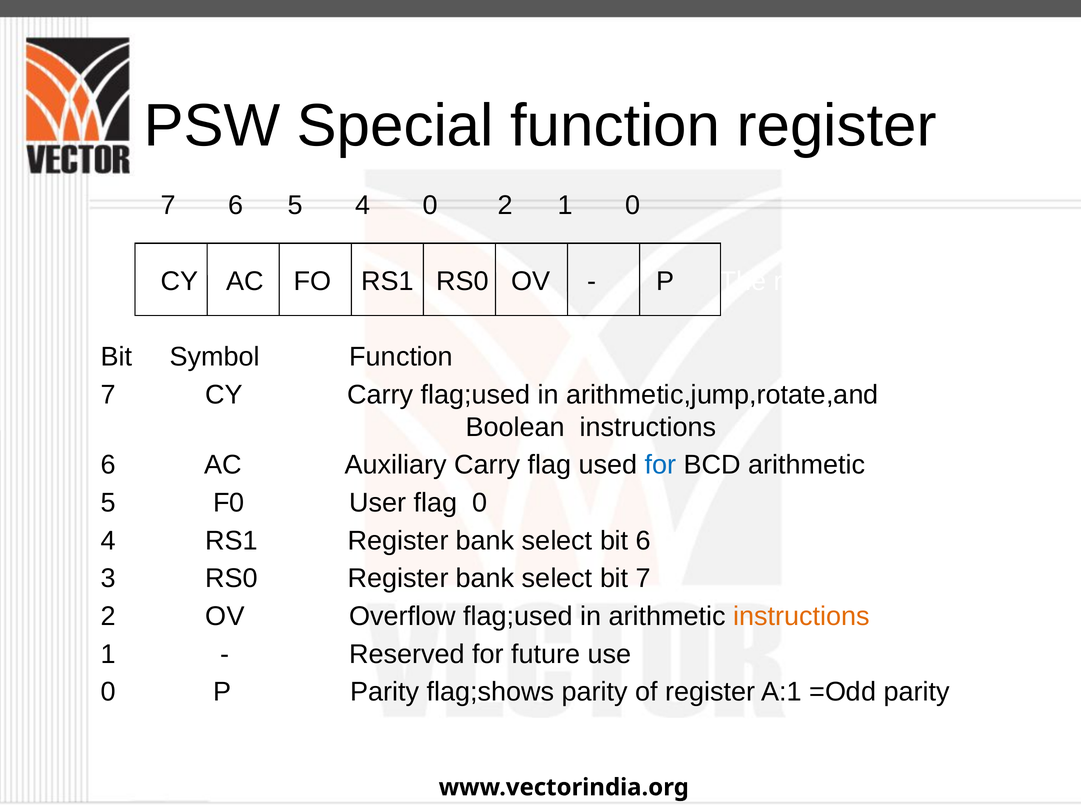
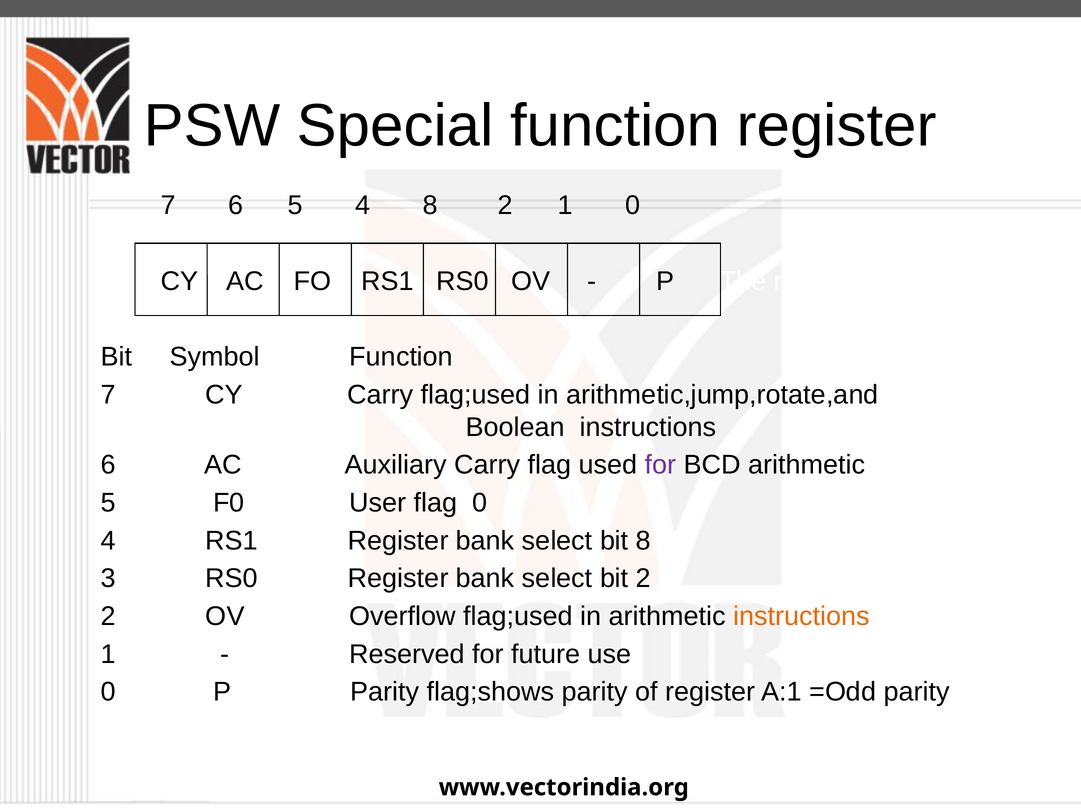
4 0: 0 -> 8
for at (661, 465) colour: blue -> purple
bit 6: 6 -> 8
bit 7: 7 -> 2
